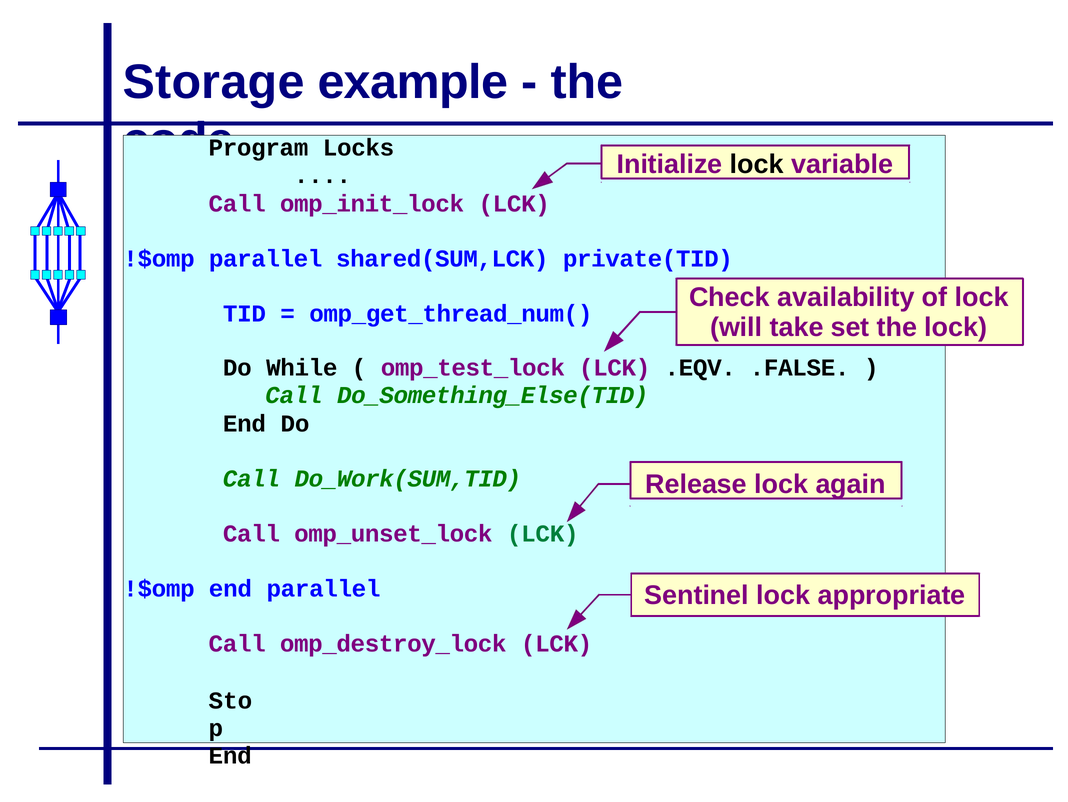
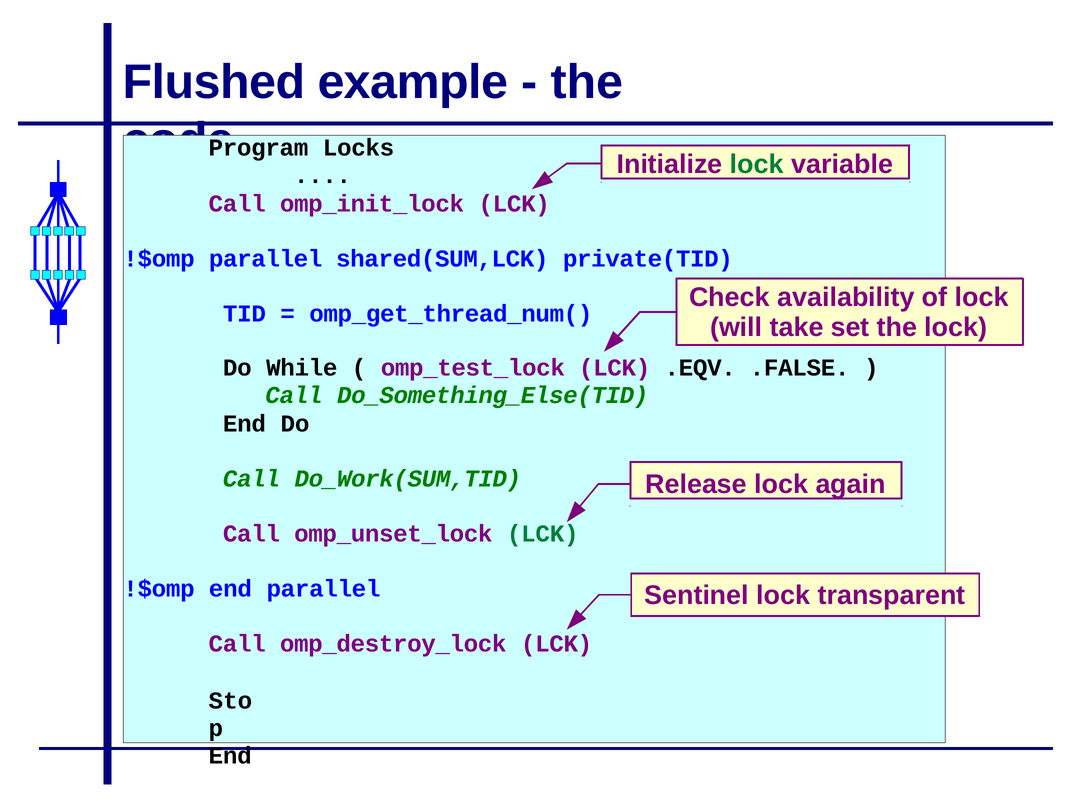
Storage: Storage -> Flushed
lock at (757, 164) colour: black -> green
appropriate: appropriate -> transparent
